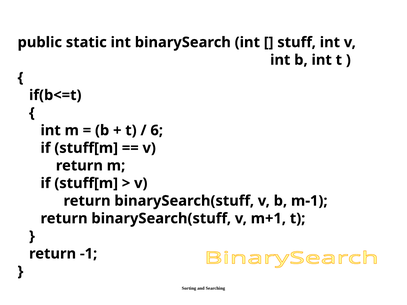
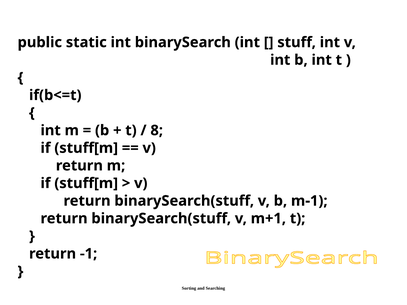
6: 6 -> 8
